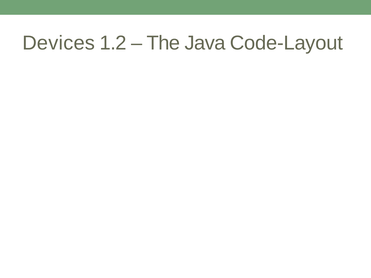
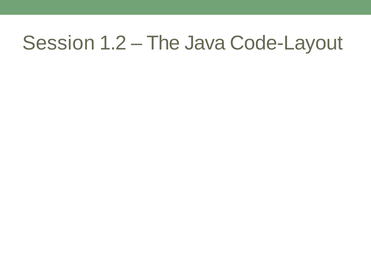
Devices: Devices -> Session
